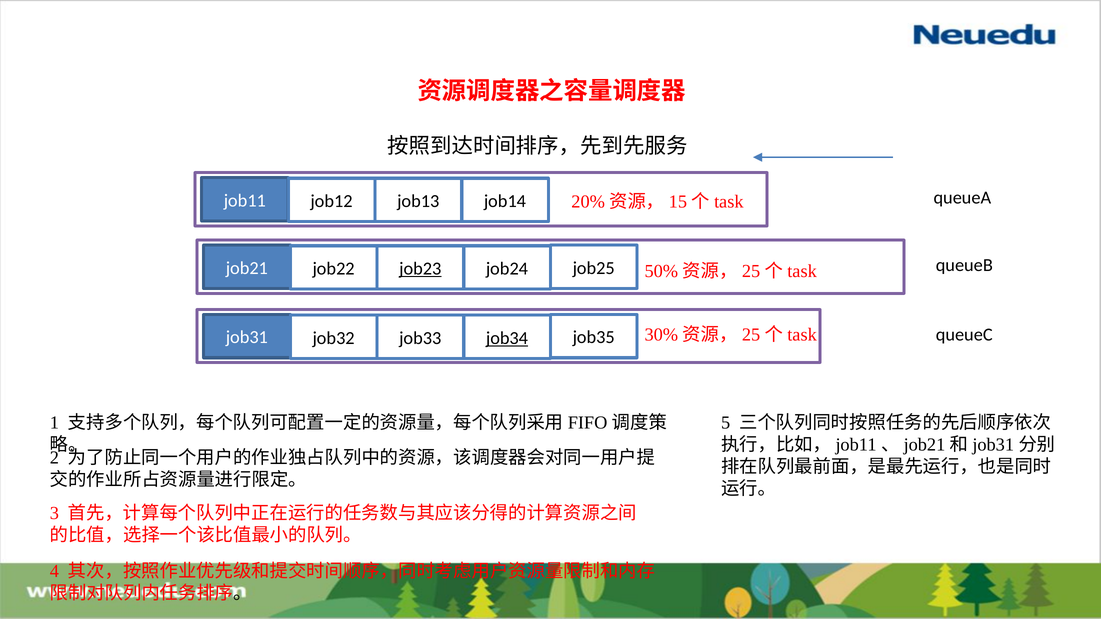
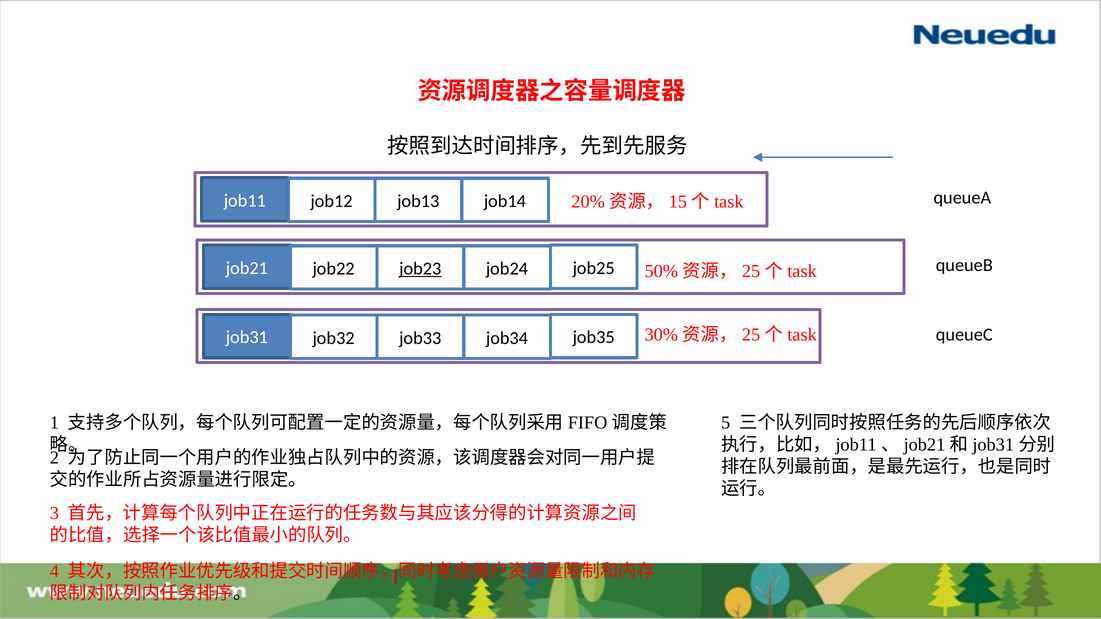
job34 underline: present -> none
